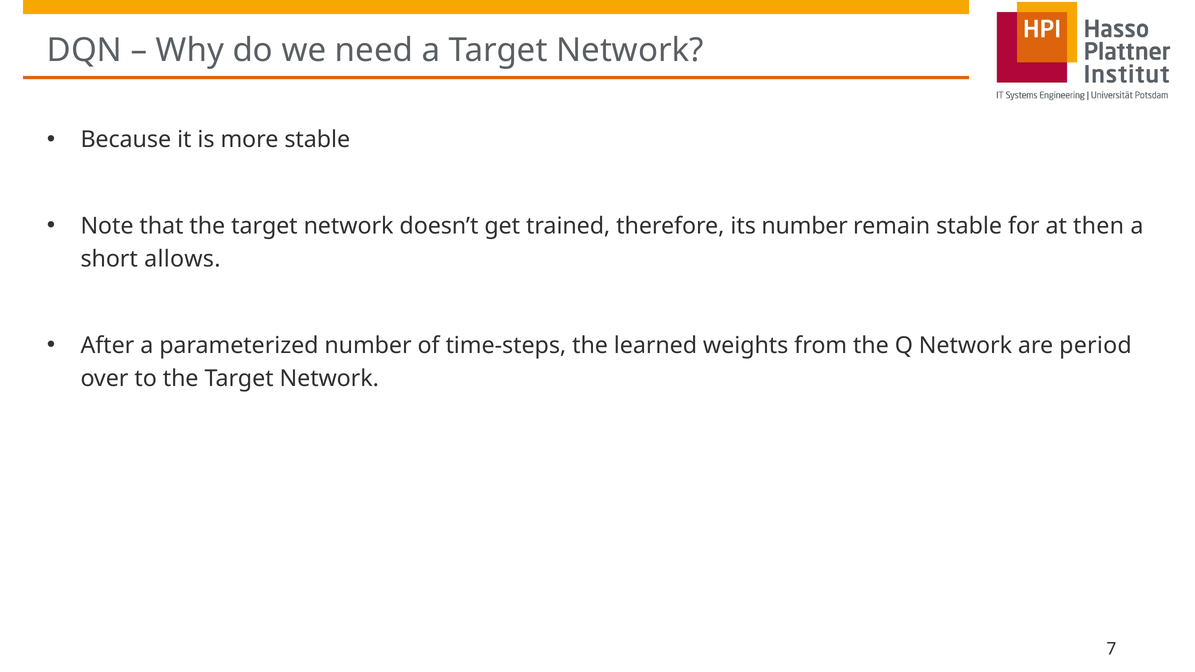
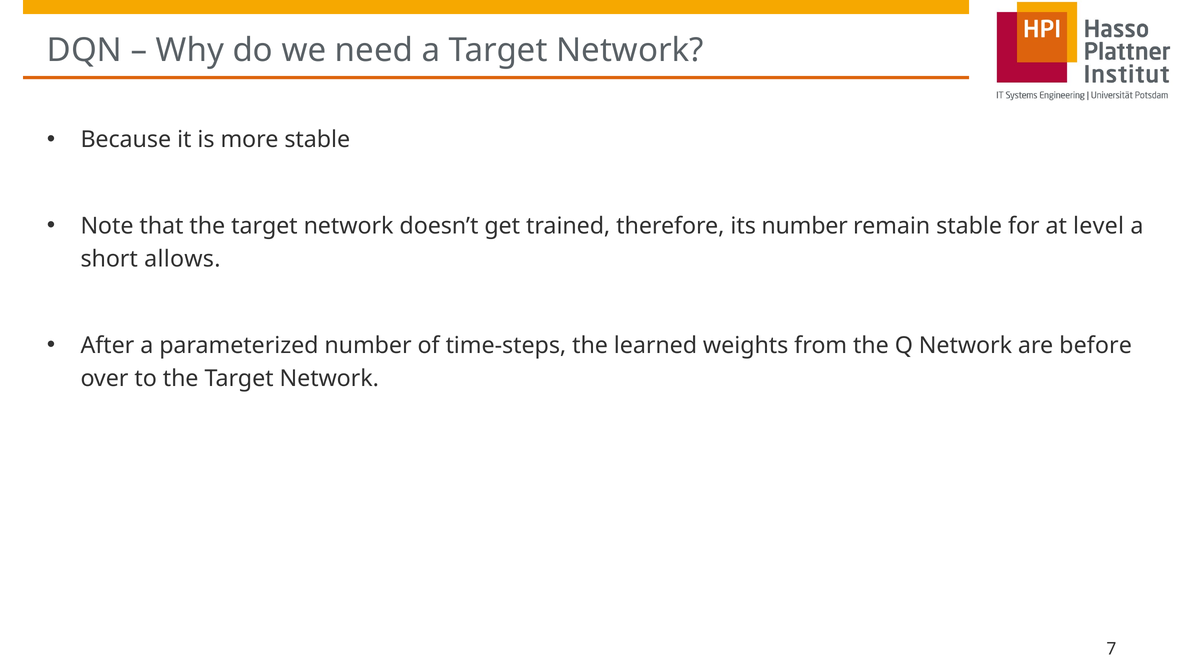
then: then -> level
period: period -> before
